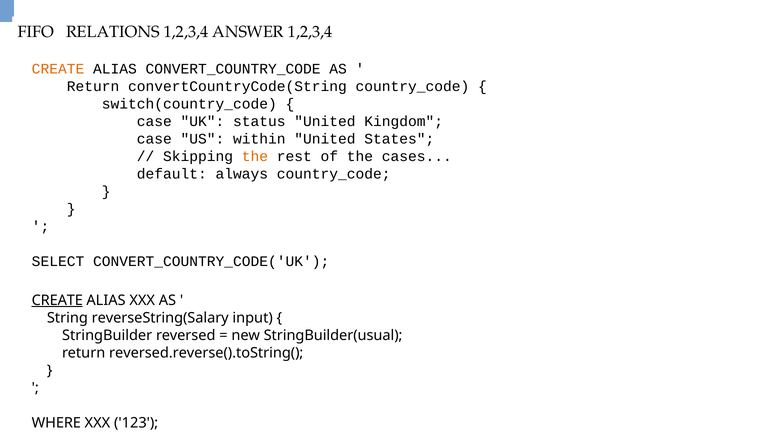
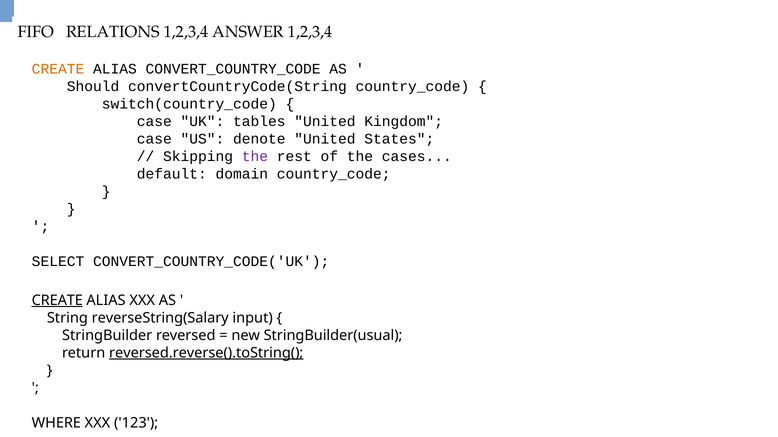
Return at (93, 87): Return -> Should
status: status -> tables
within: within -> denote
the at (255, 157) colour: orange -> purple
always: always -> domain
reversed.reverse().toString( underline: none -> present
